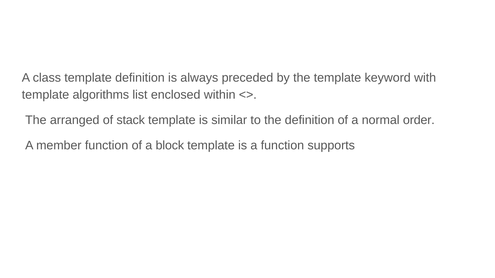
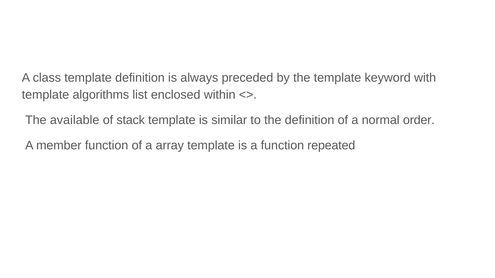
arranged: arranged -> available
block: block -> array
supports: supports -> repeated
